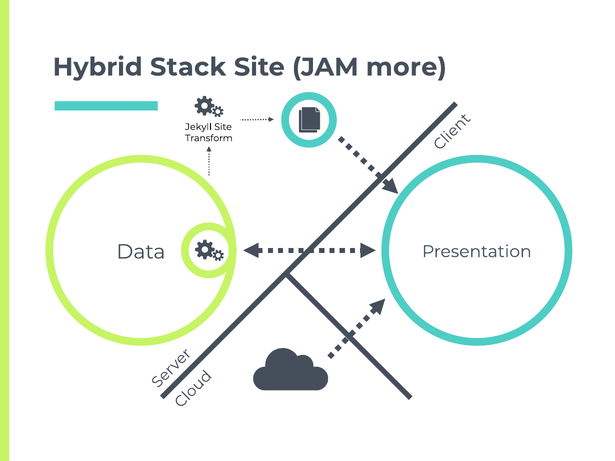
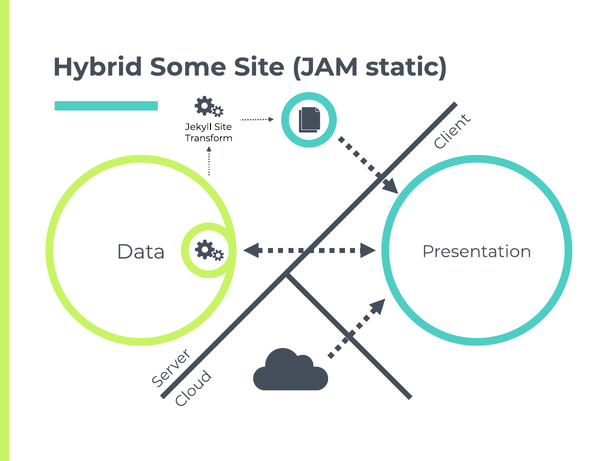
Stack: Stack -> Some
more: more -> static
